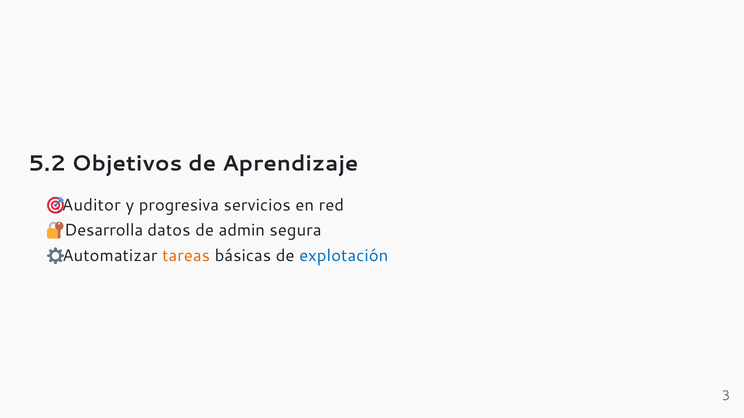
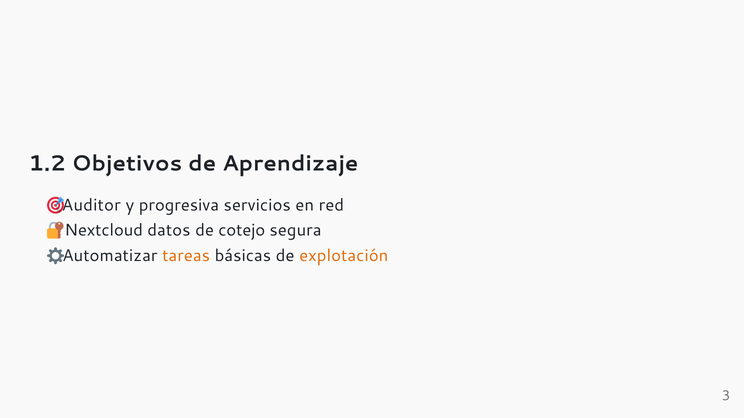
5.2: 5.2 -> 1.2
Desarrolla: Desarrolla -> Nextcloud
admin: admin -> cotejo
explotación colour: blue -> orange
